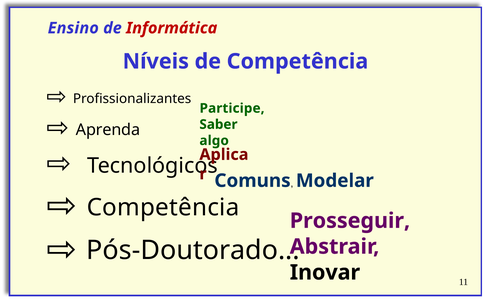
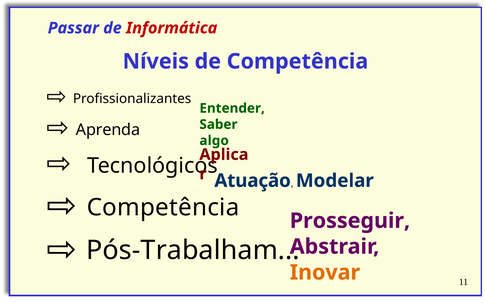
Ensino: Ensino -> Passar
Participe: Participe -> Entender
Comuns: Comuns -> Atuação
Pós-Doutorado: Pós-Doutorado -> Pós-Trabalham
Inovar colour: black -> orange
